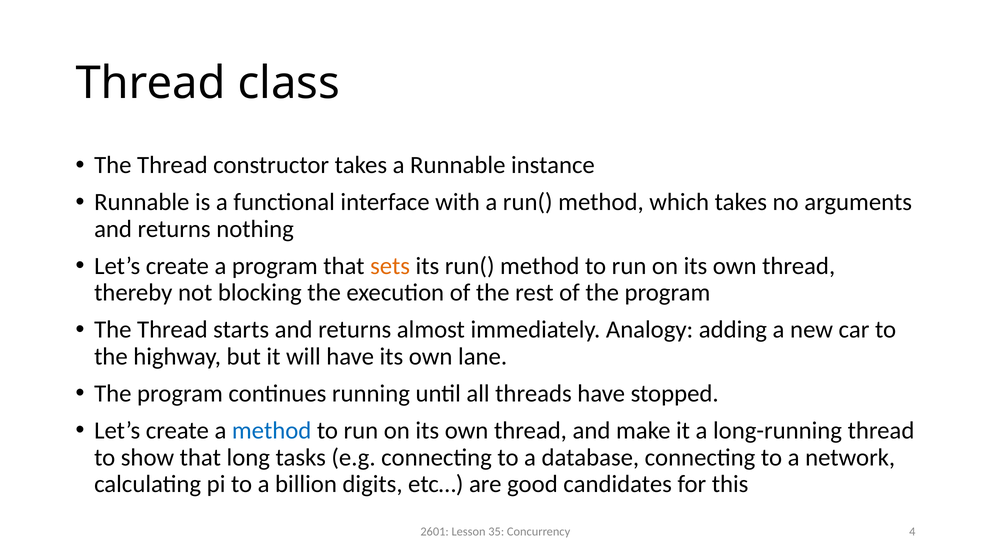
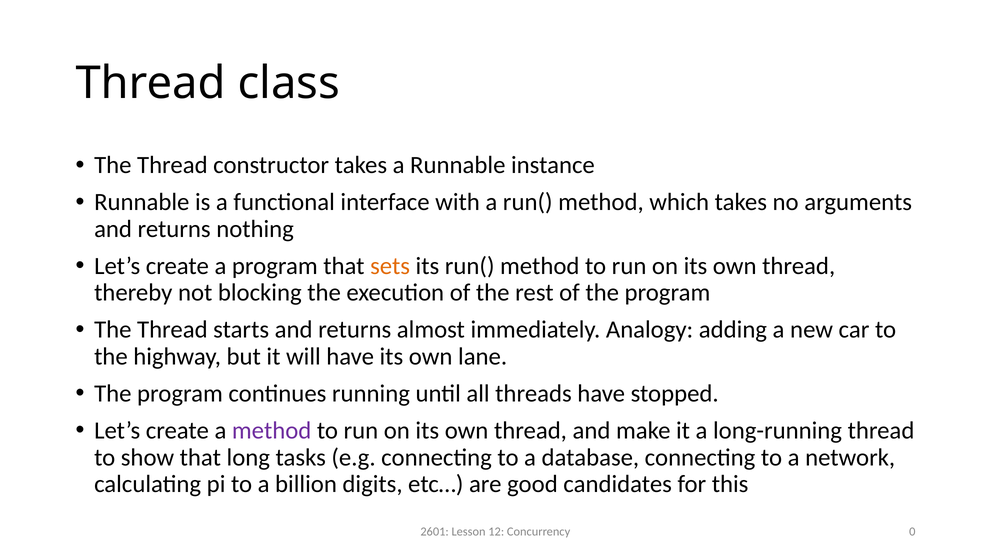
method at (272, 431) colour: blue -> purple
35: 35 -> 12
4: 4 -> 0
